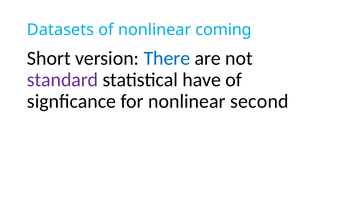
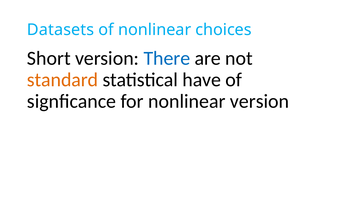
coming: coming -> choices
standard colour: purple -> orange
nonlinear second: second -> version
